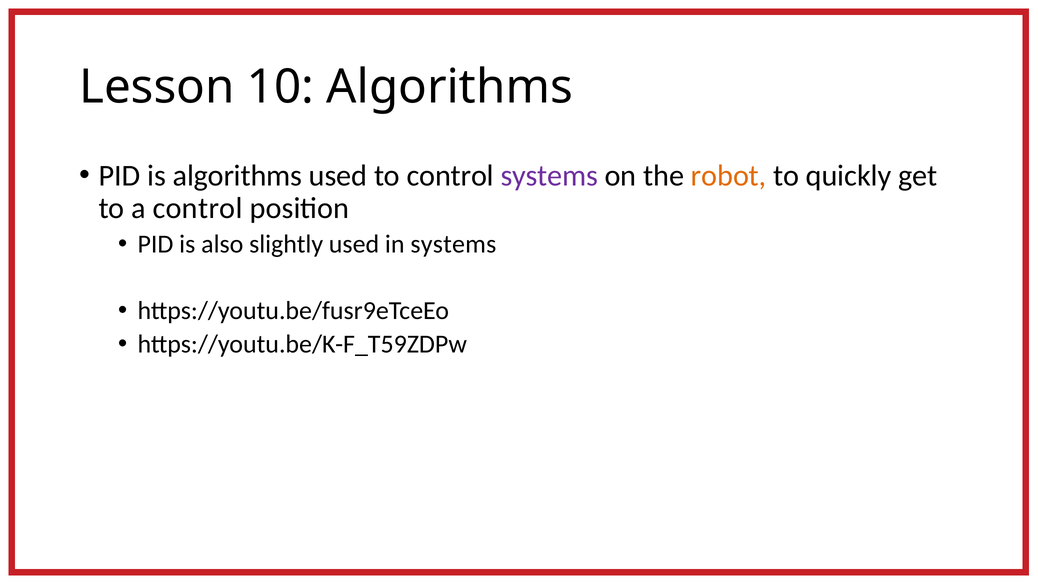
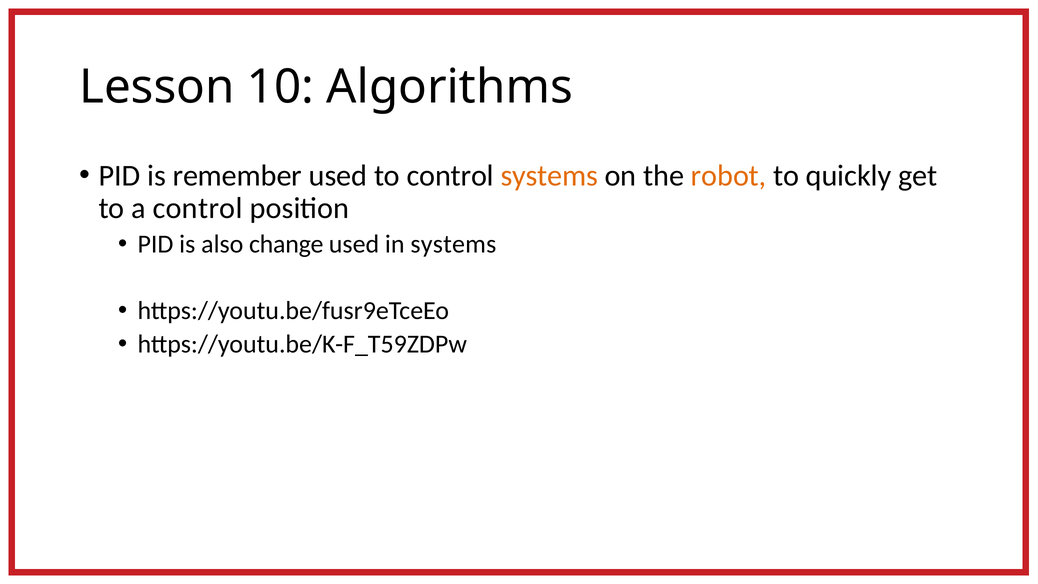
is algorithms: algorithms -> remember
systems at (549, 175) colour: purple -> orange
slightly: slightly -> change
